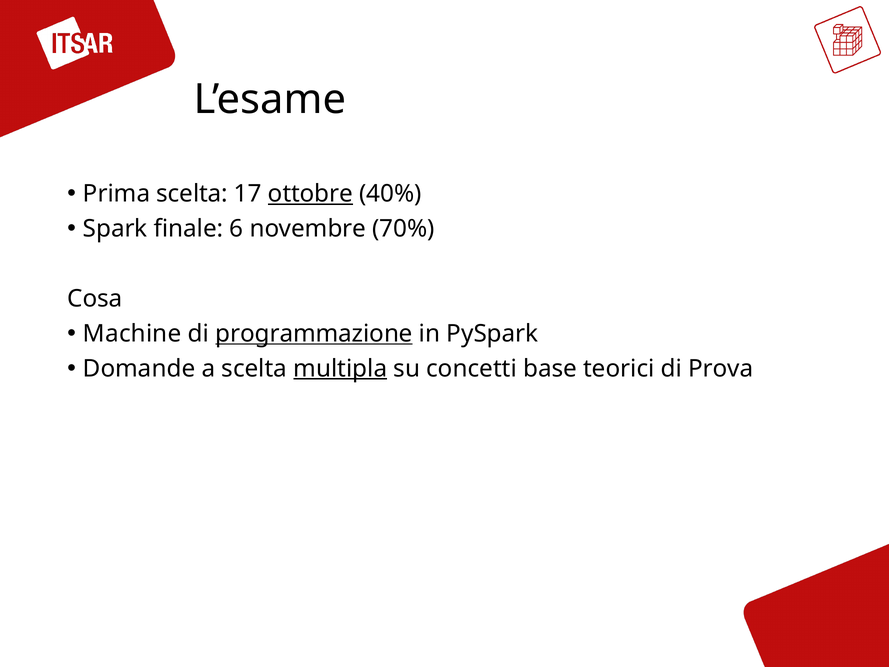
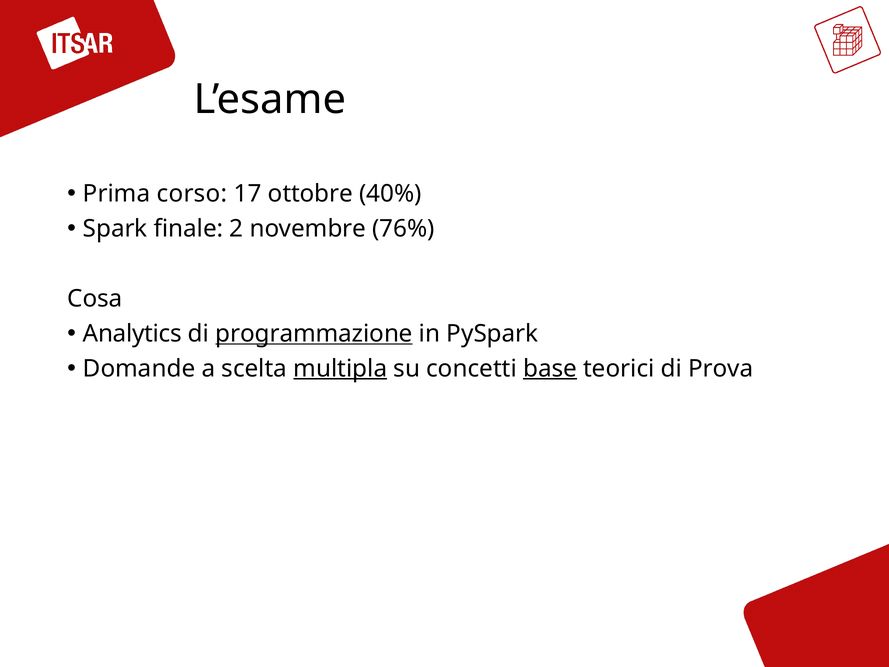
Prima scelta: scelta -> corso
ottobre underline: present -> none
6: 6 -> 2
70%: 70% -> 76%
Machine: Machine -> Analytics
base underline: none -> present
